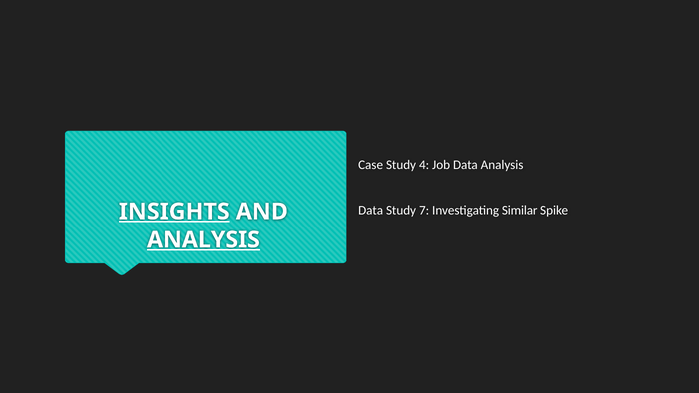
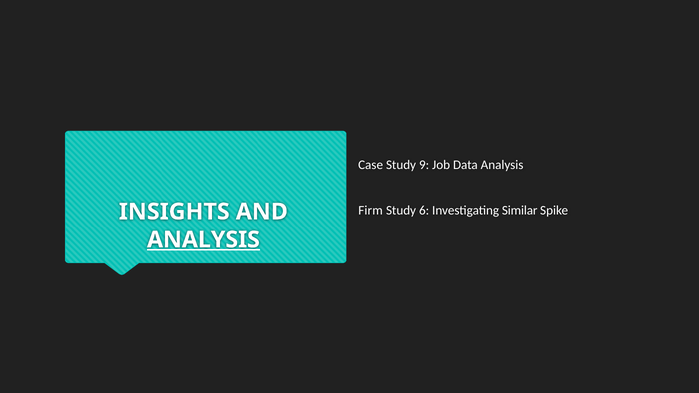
4: 4 -> 9
Data at (371, 211): Data -> Firm
7: 7 -> 6
INSIGHTS underline: present -> none
